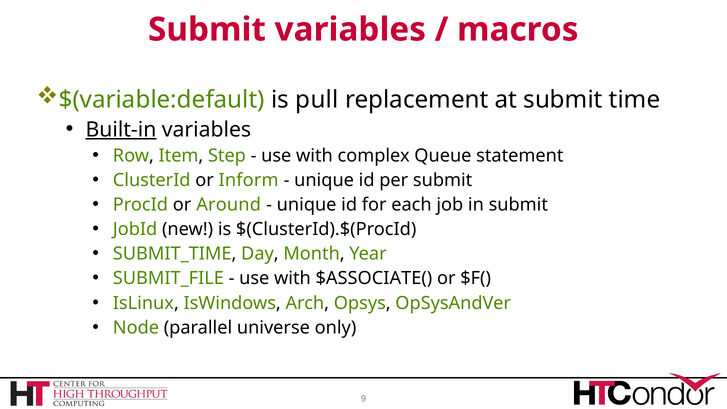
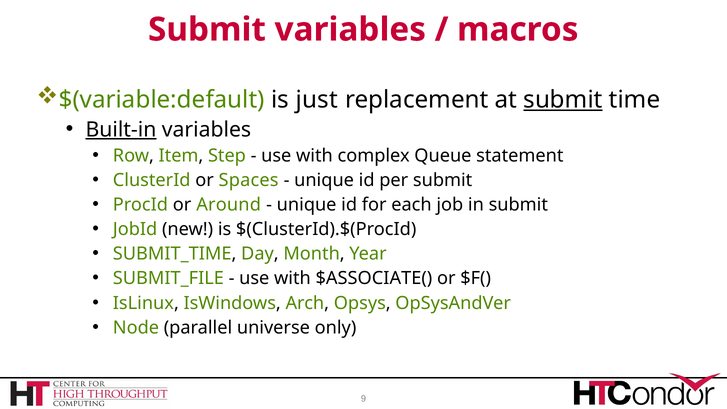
pull: pull -> just
submit at (563, 100) underline: none -> present
Inform: Inform -> Spaces
